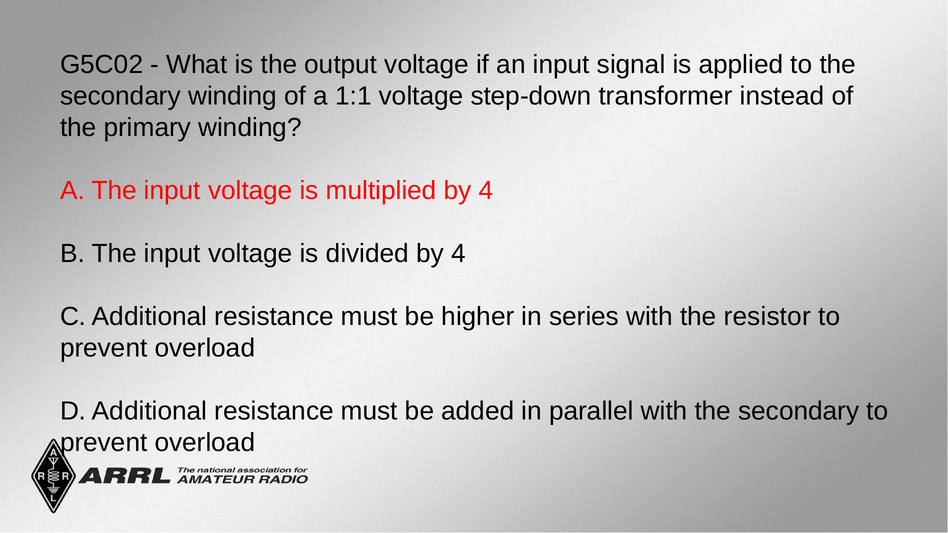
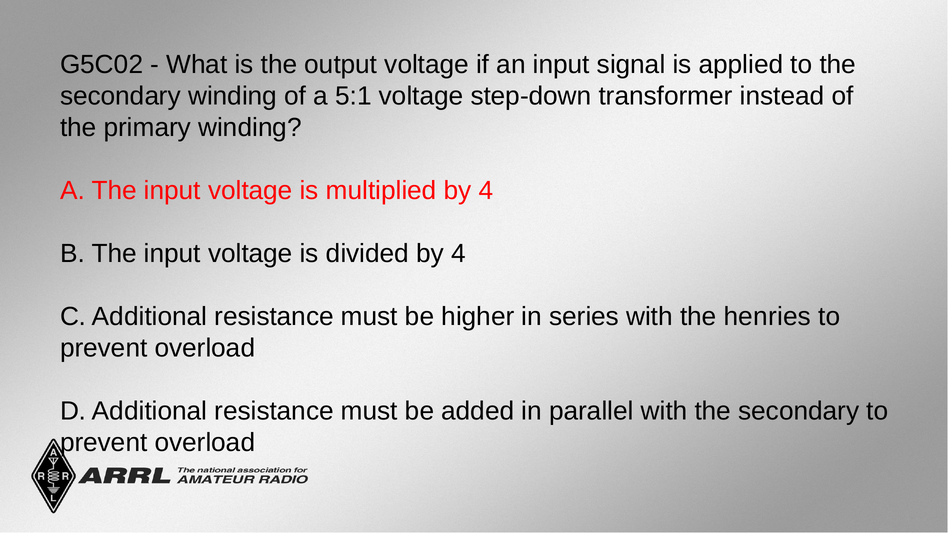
1:1: 1:1 -> 5:1
resistor: resistor -> henries
